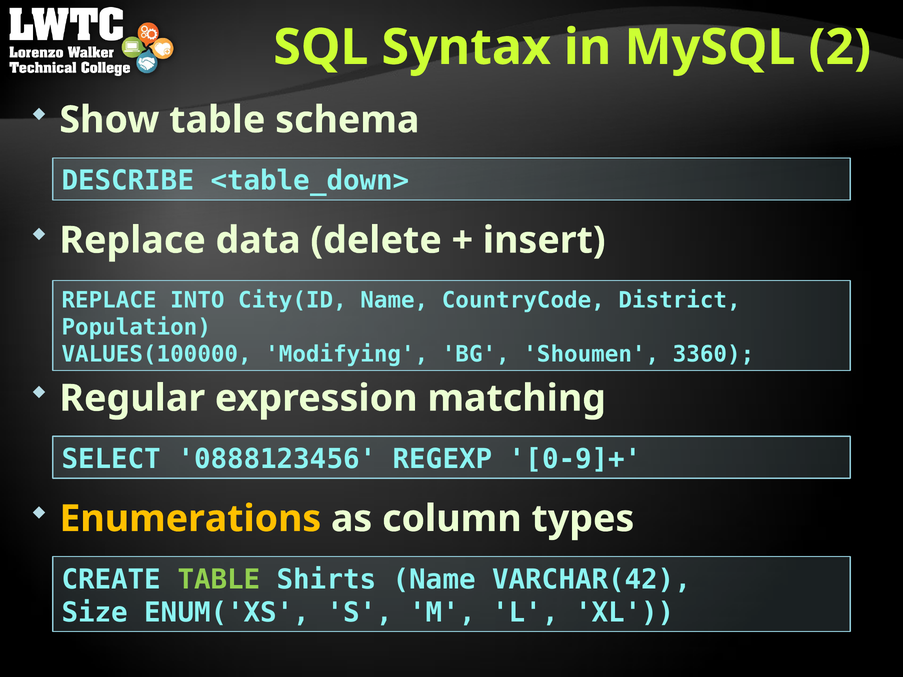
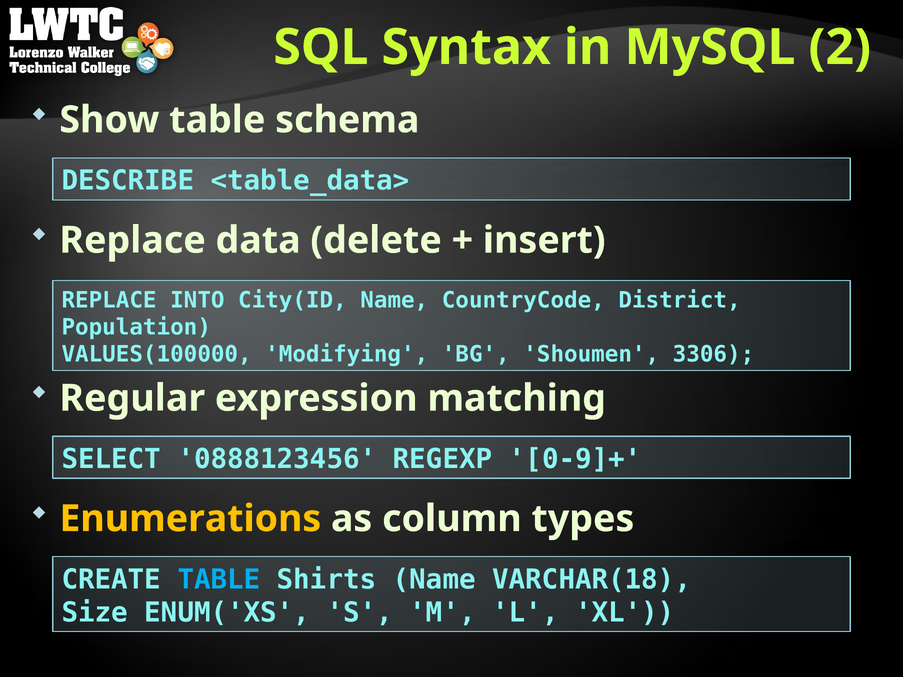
<table_down>: <table_down> -> <table_data>
3360: 3360 -> 3306
TABLE at (219, 580) colour: light green -> light blue
VARCHAR(42: VARCHAR(42 -> VARCHAR(18
